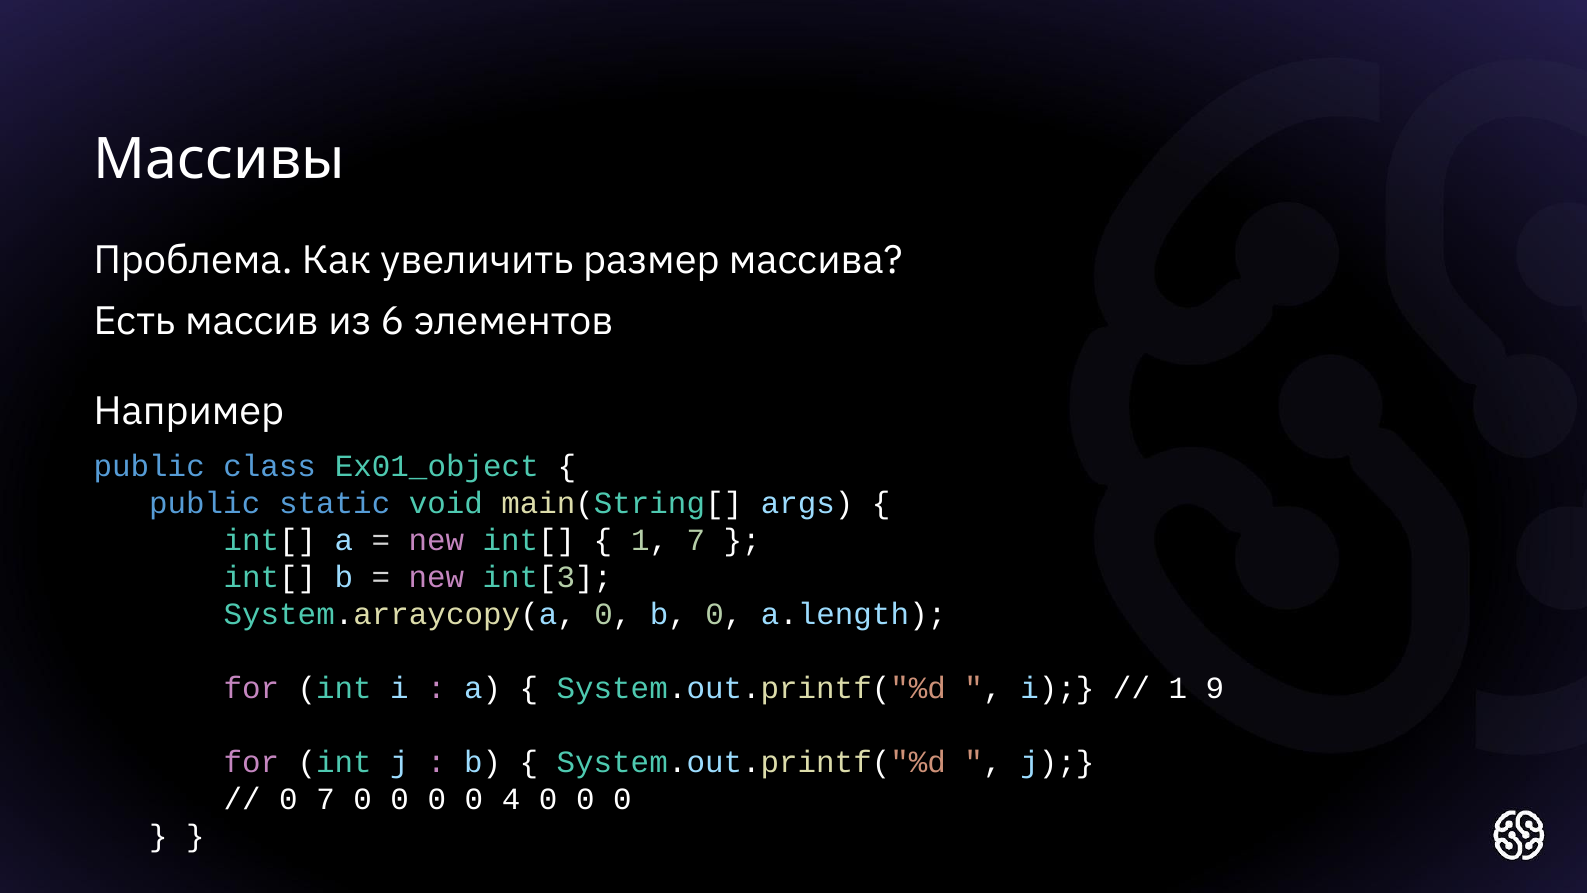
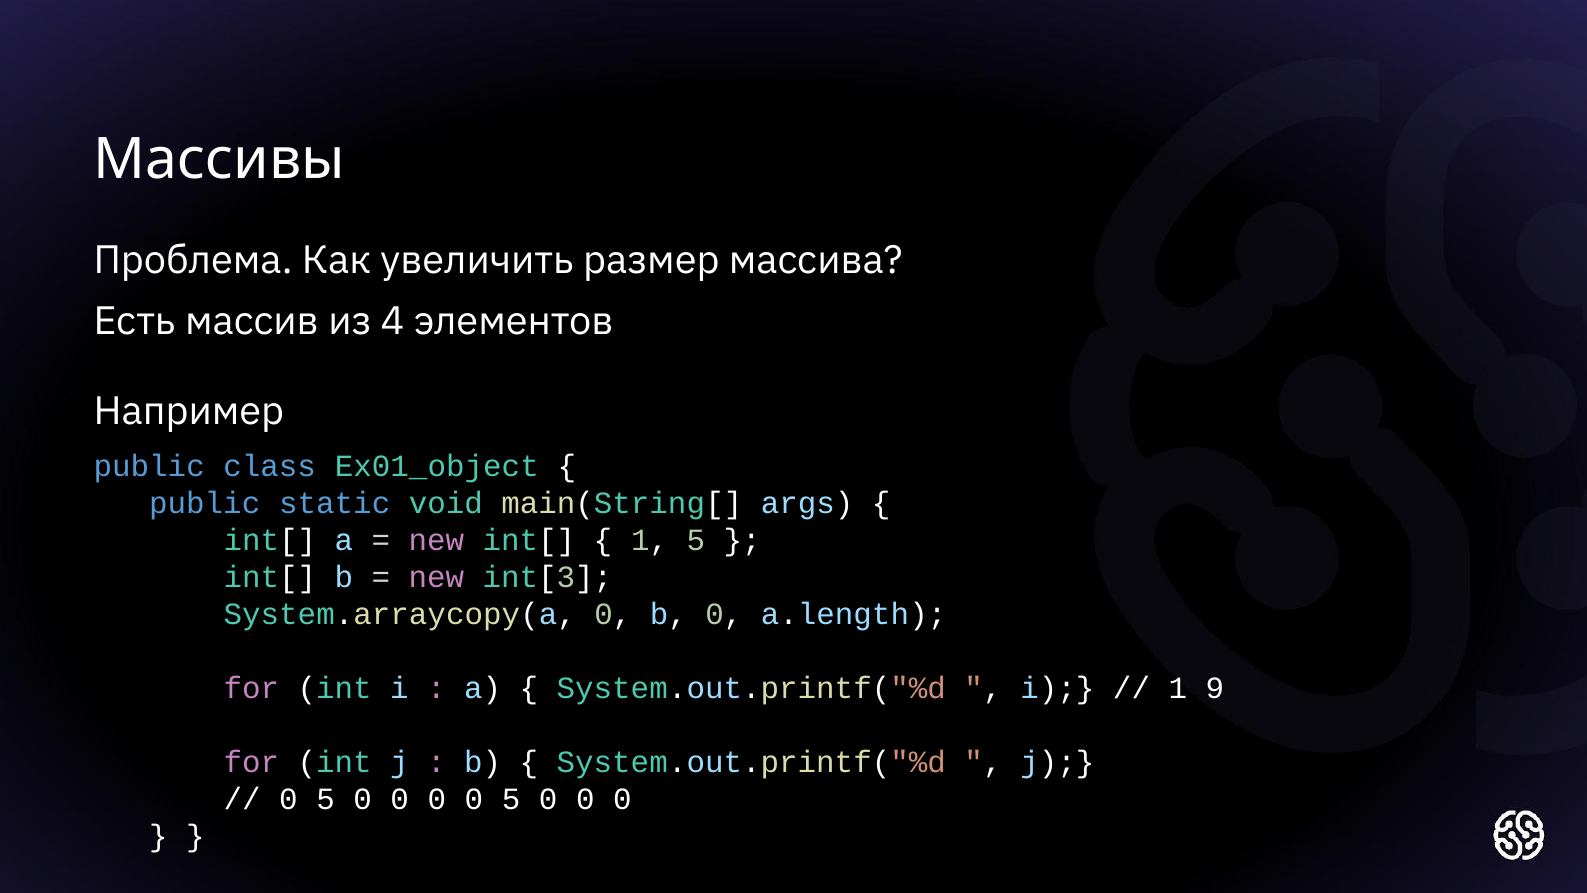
6: 6 -> 4
1 7: 7 -> 5
7 at (326, 799): 7 -> 5
0 0 4: 4 -> 5
